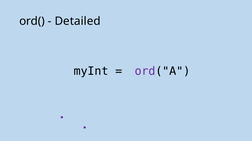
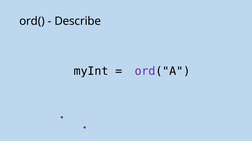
Detailed: Detailed -> Describe
